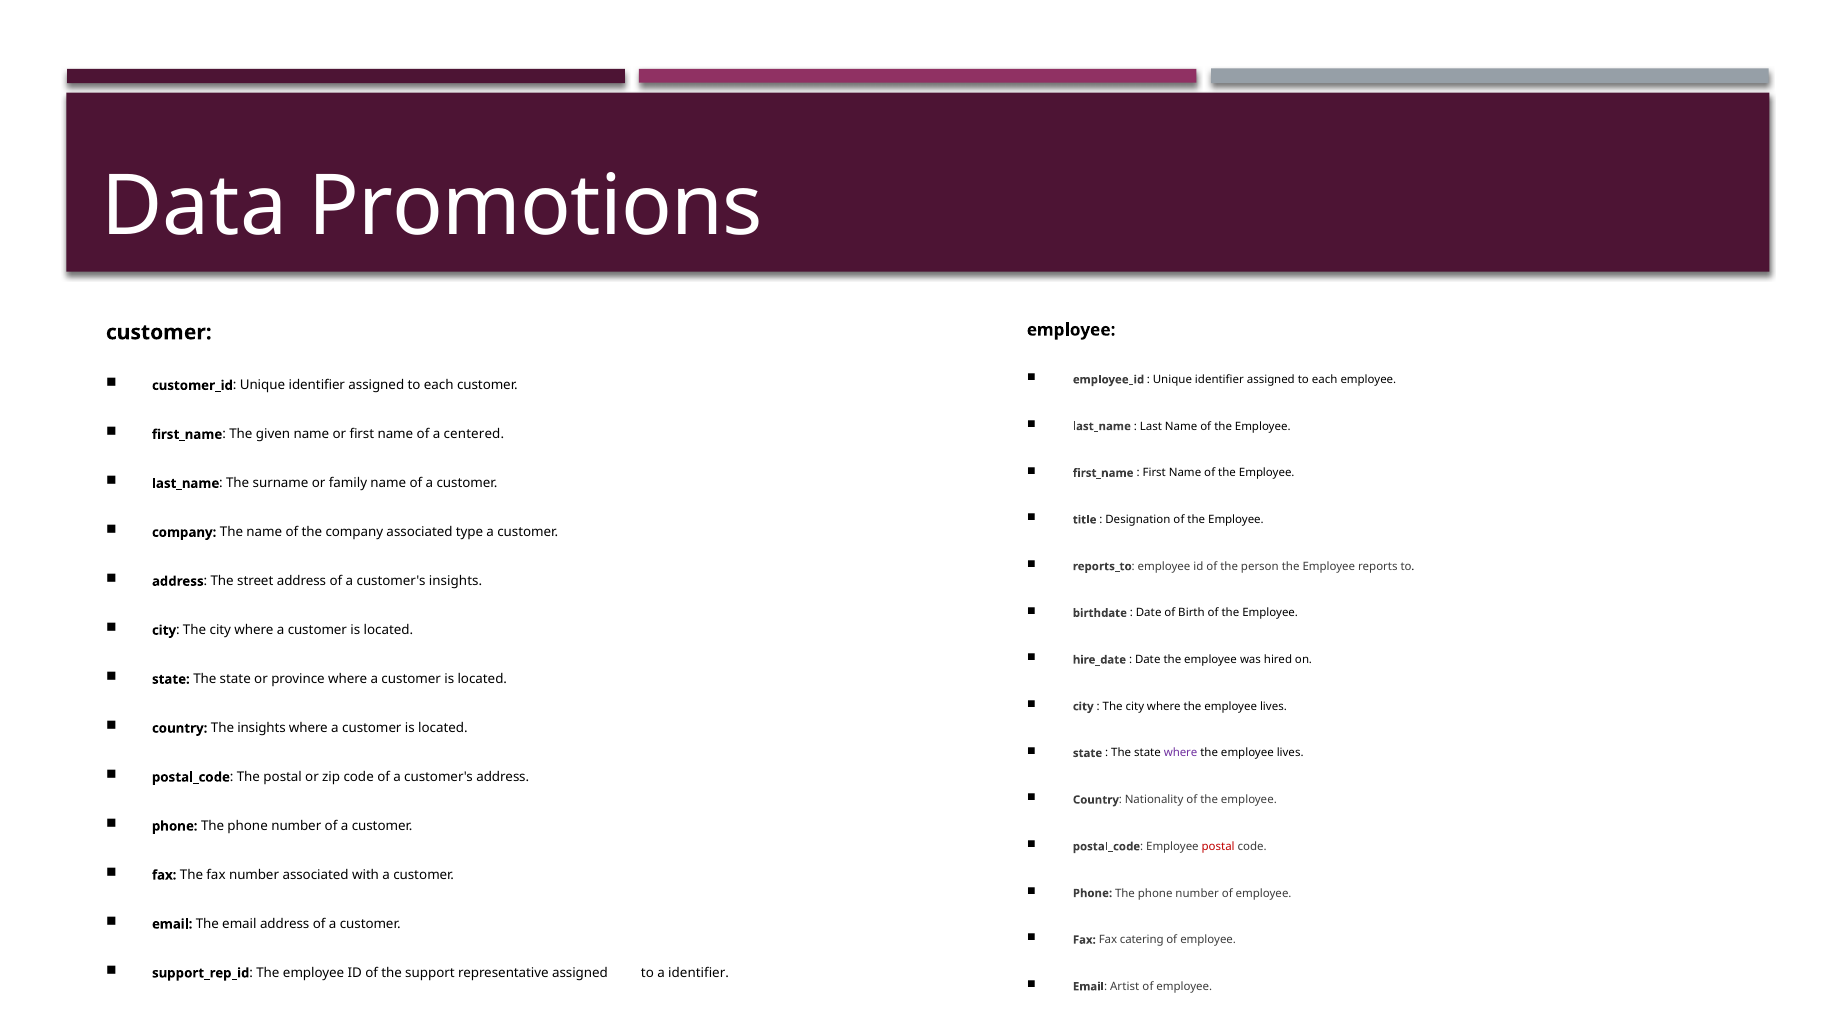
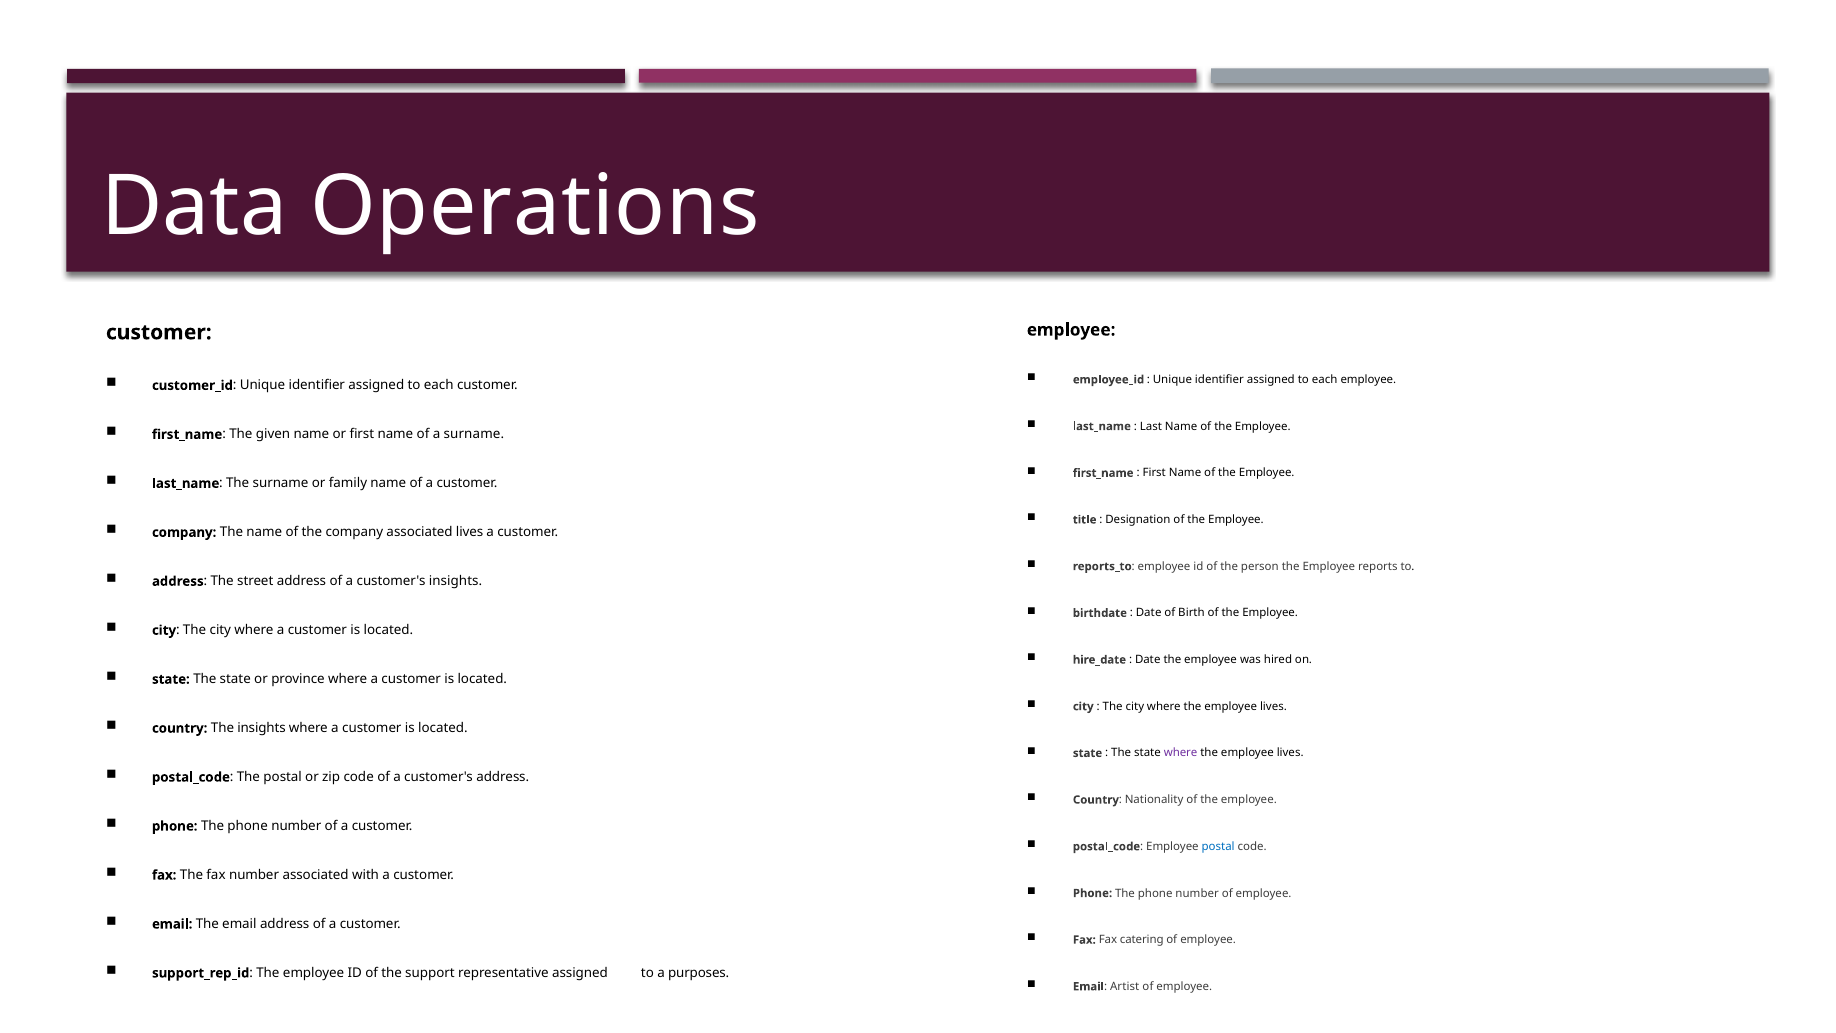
Promotions: Promotions -> Operations
a centered: centered -> surname
associated type: type -> lives
postal at (1218, 846) colour: red -> blue
a identifier: identifier -> purposes
